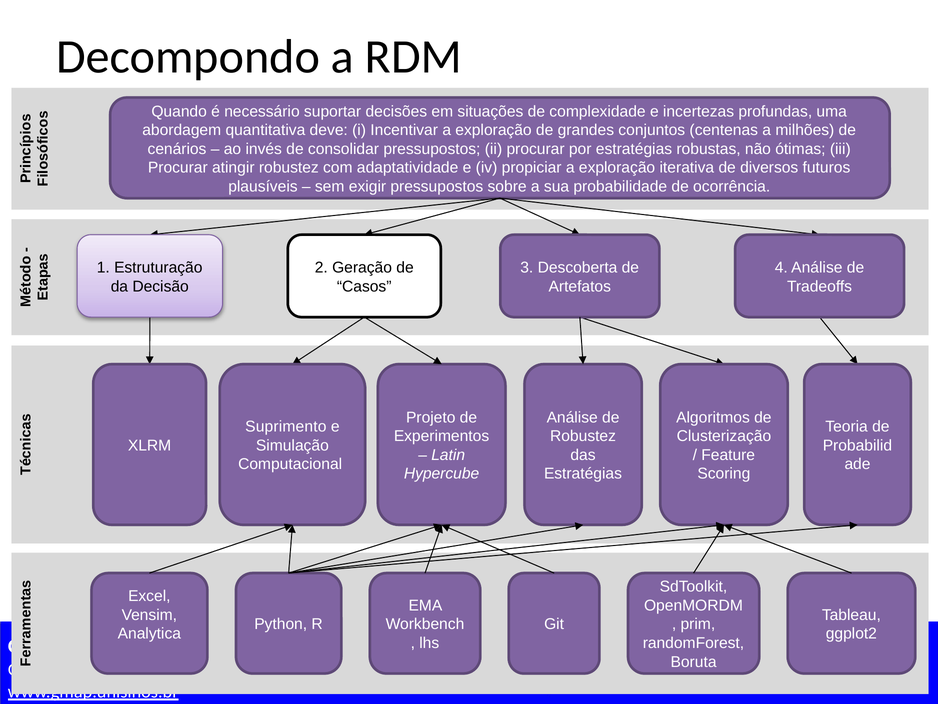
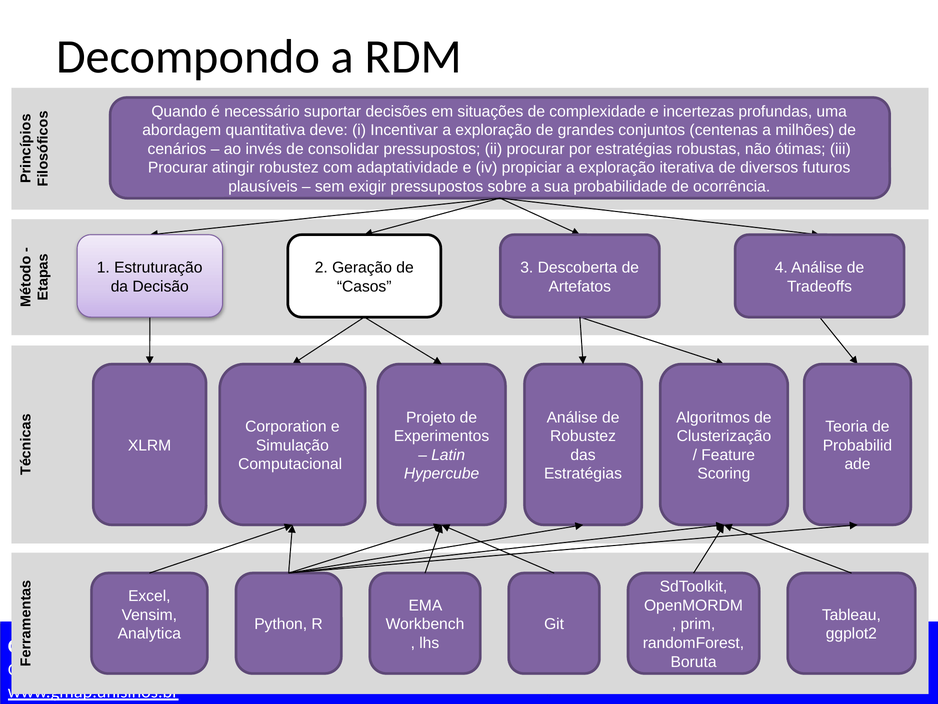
Suprimento: Suprimento -> Corporation
